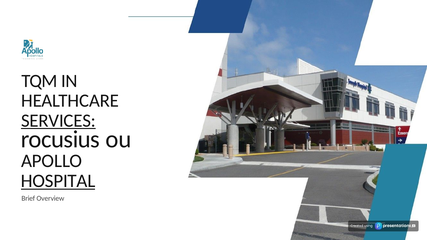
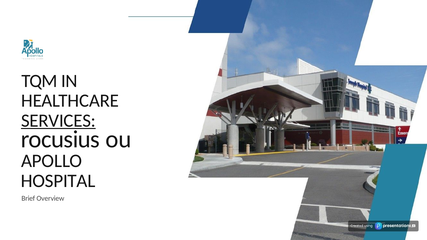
HOSPITAL underline: present -> none
